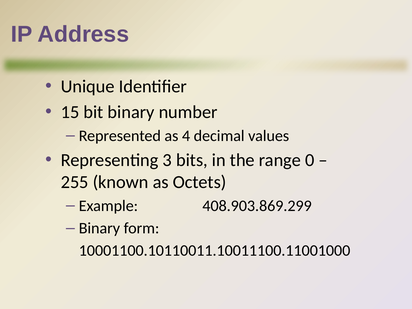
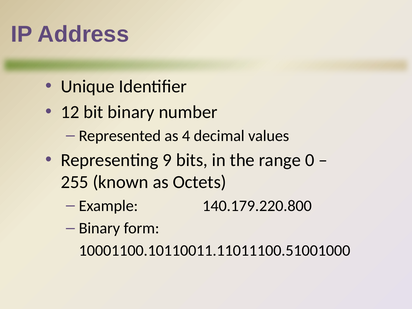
15: 15 -> 12
3: 3 -> 9
408.903.869.299: 408.903.869.299 -> 140.179.220.800
10001100.10110011.10011100.11001000: 10001100.10110011.10011100.11001000 -> 10001100.10110011.11011100.51001000
